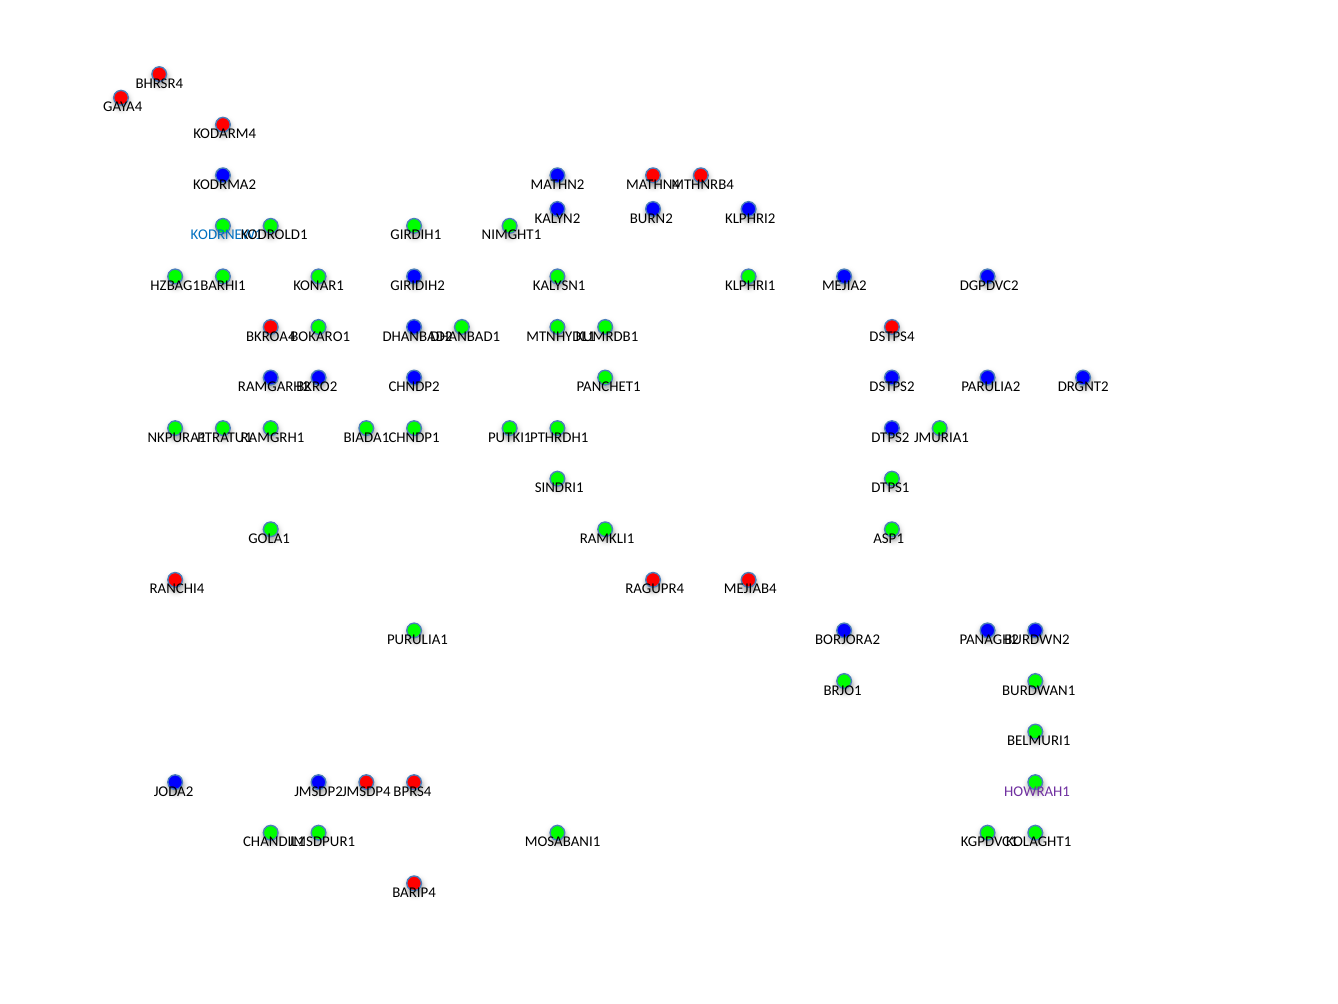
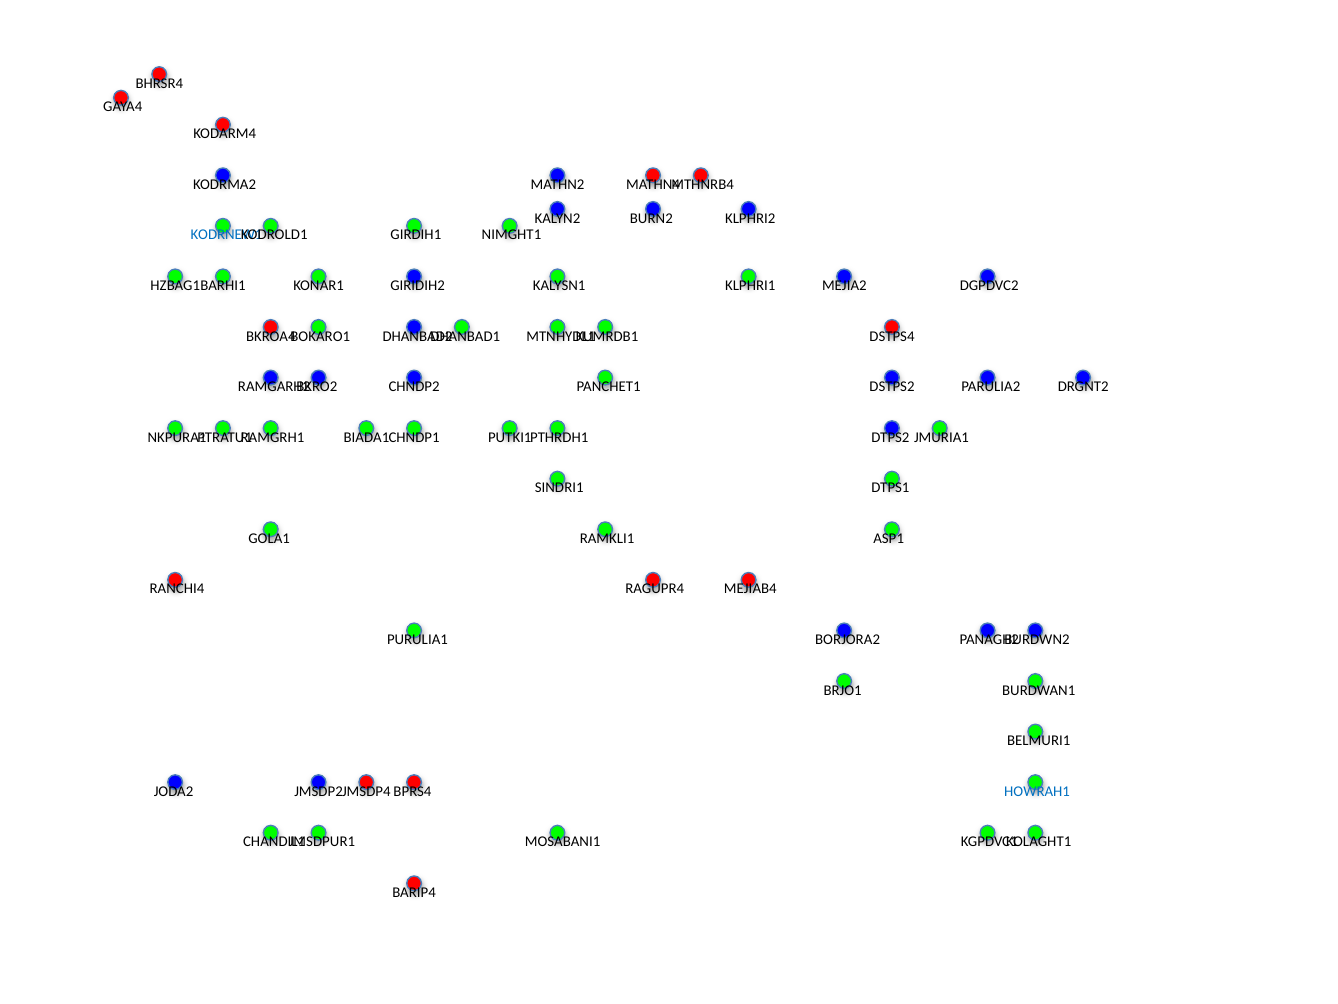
HOWRAH1 colour: purple -> blue
